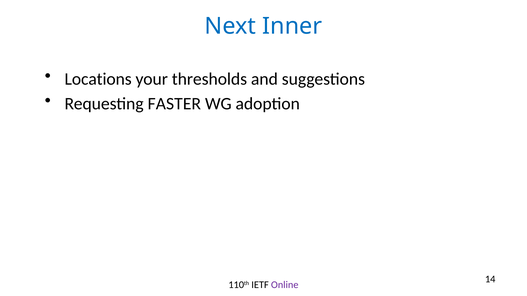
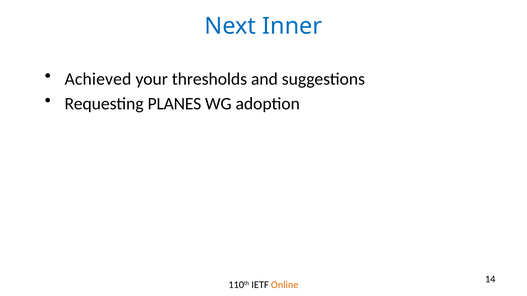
Locations: Locations -> Achieved
FASTER: FASTER -> PLANES
Online colour: purple -> orange
